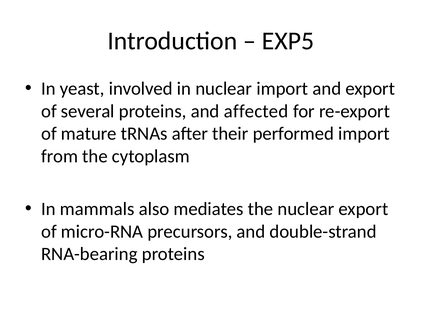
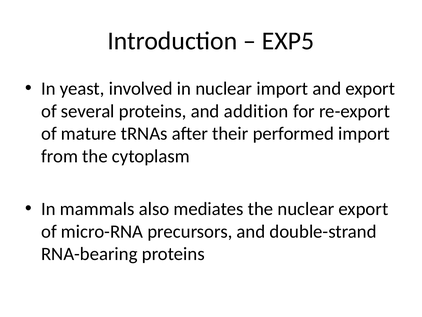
affected: affected -> addition
